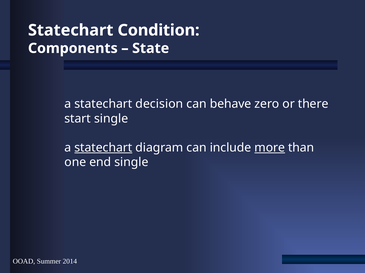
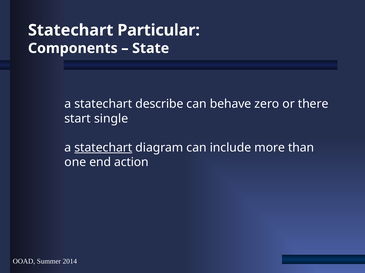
Condition: Condition -> Particular
decision: decision -> describe
more underline: present -> none
end single: single -> action
